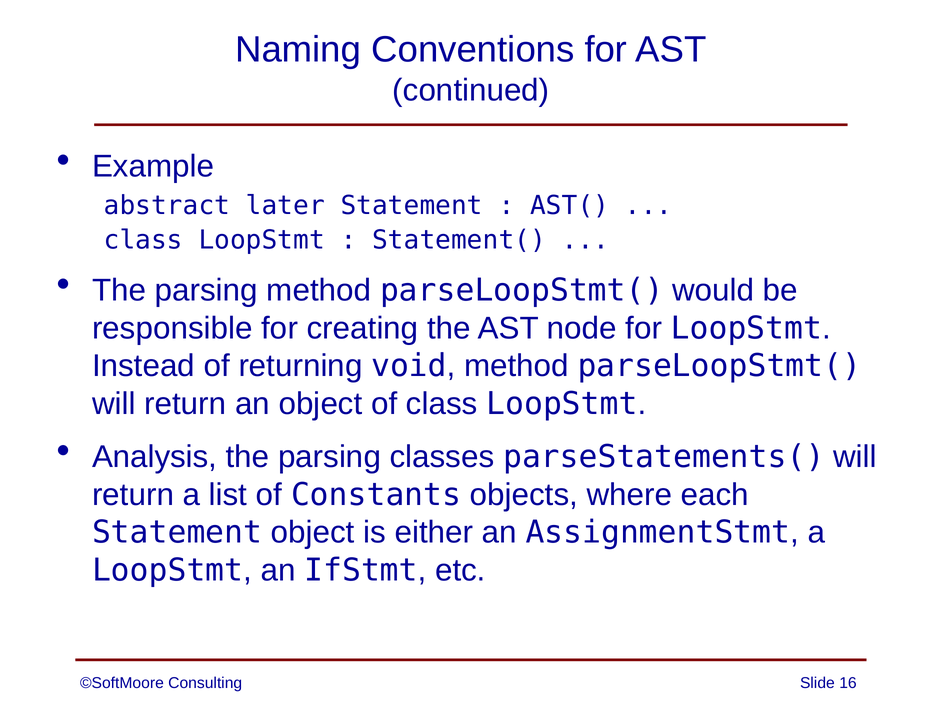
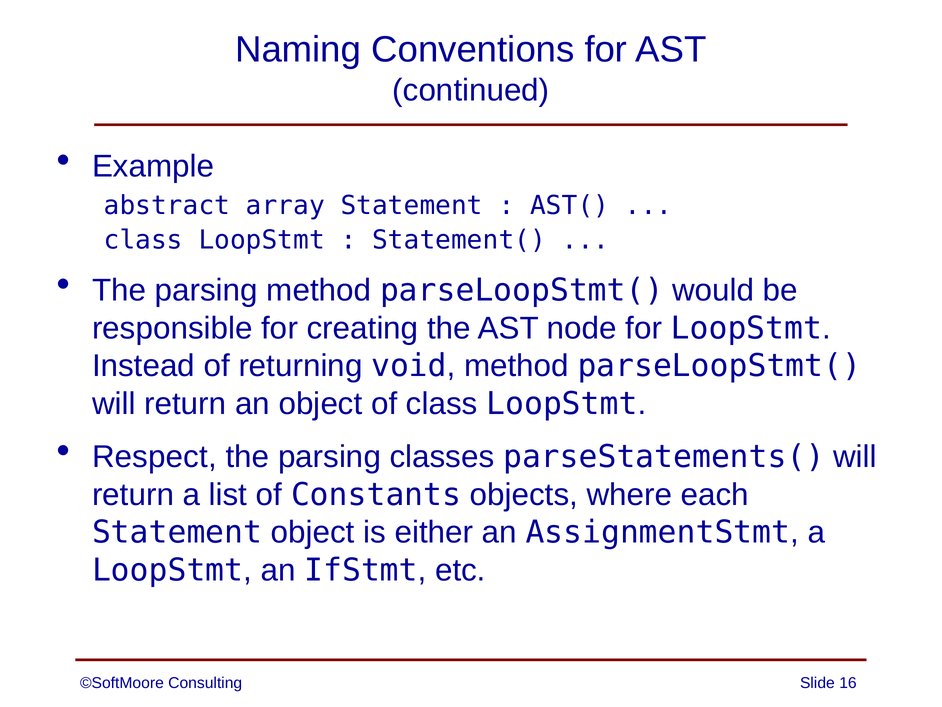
later: later -> array
Analysis: Analysis -> Respect
